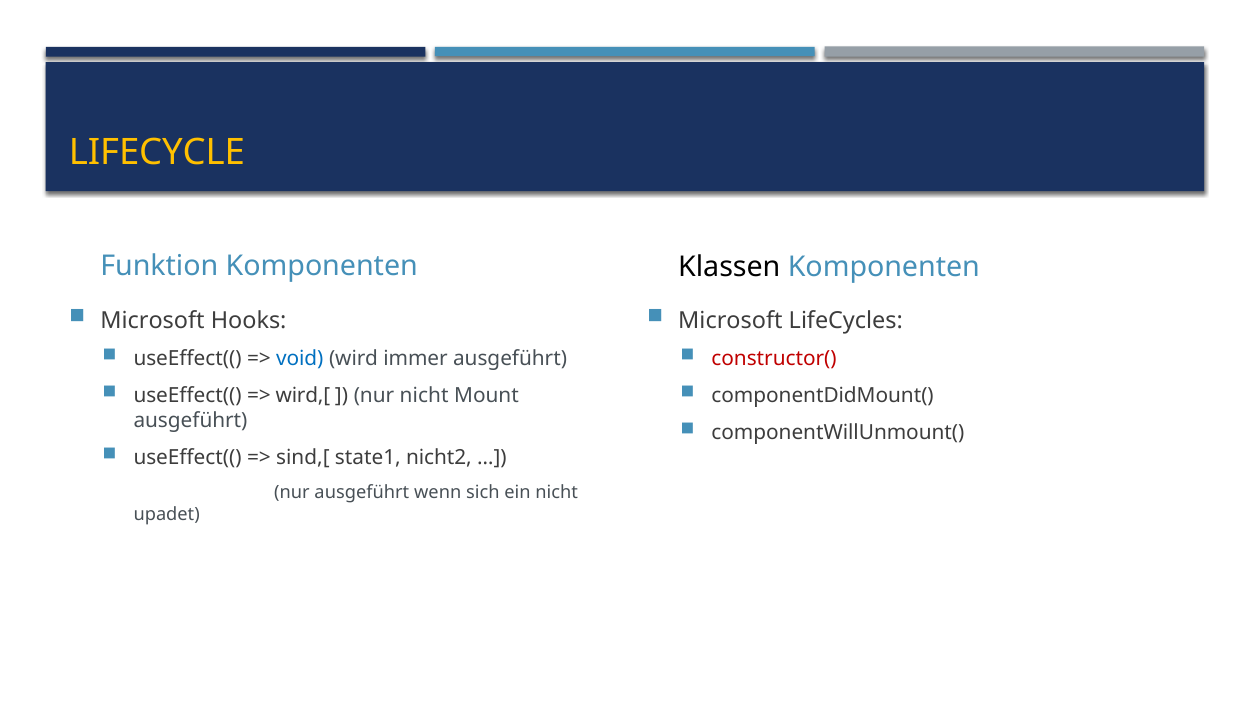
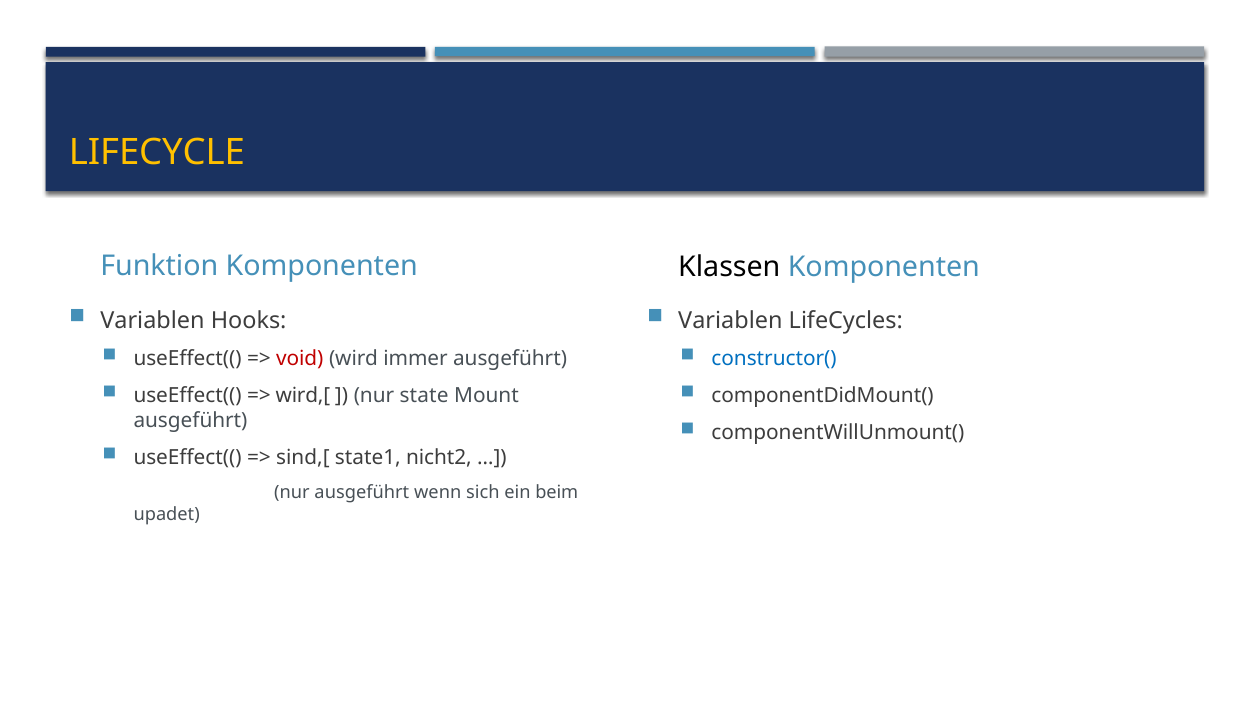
Microsoft at (153, 320): Microsoft -> Variablen
Microsoft at (730, 320): Microsoft -> Variablen
void colour: blue -> red
constructor( colour: red -> blue
nur nicht: nicht -> state
ein nicht: nicht -> beim
